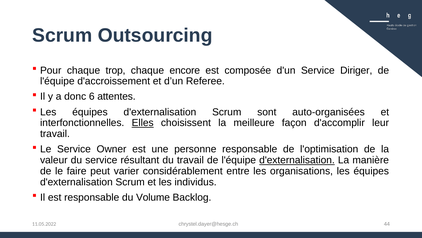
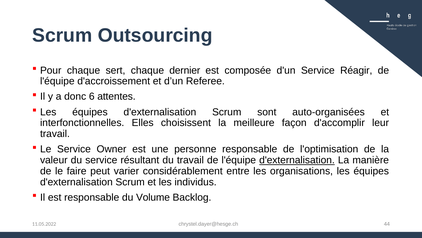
trop: trop -> sert
encore: encore -> dernier
Diriger: Diriger -> Réagir
Elles underline: present -> none
